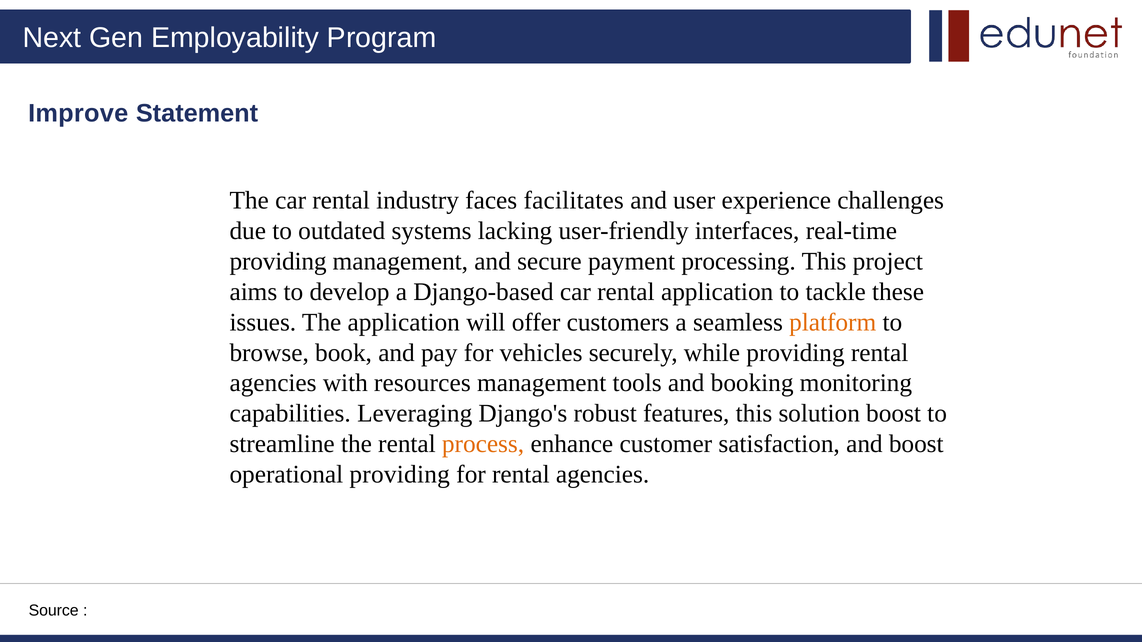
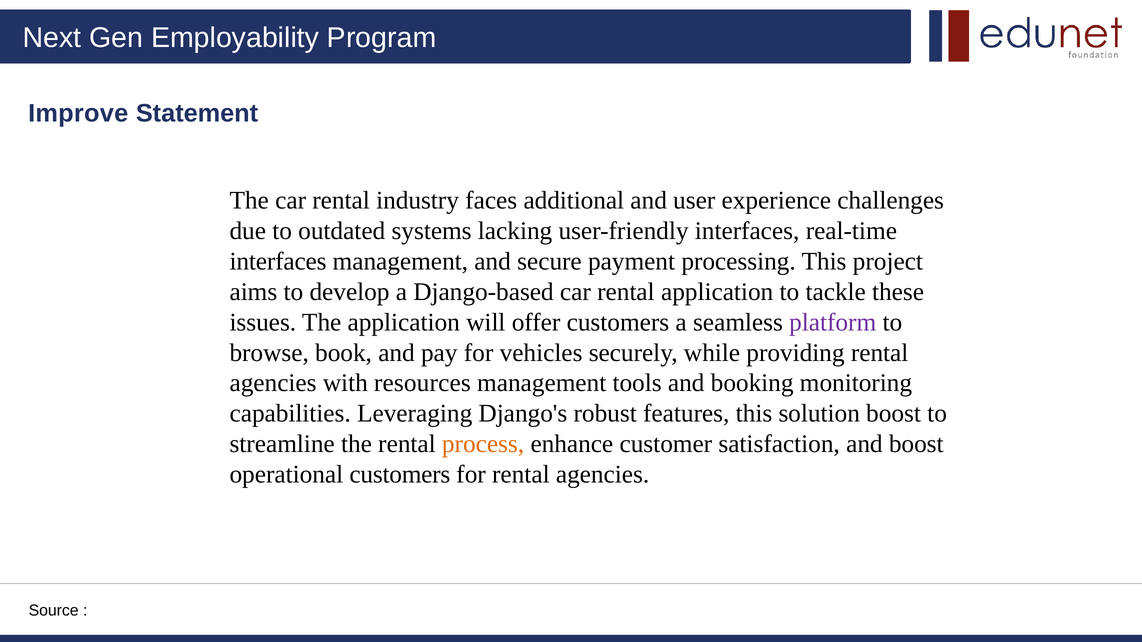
facilitates: facilitates -> additional
providing at (278, 262): providing -> interfaces
platform colour: orange -> purple
operational providing: providing -> customers
